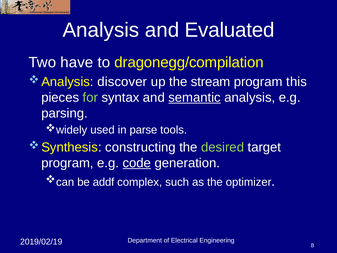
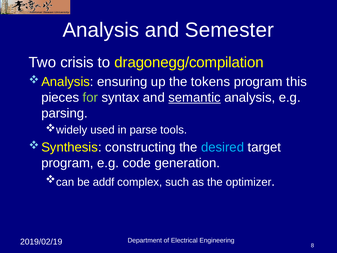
Evaluated: Evaluated -> Semester
have: have -> crisis
discover: discover -> ensuring
stream: stream -> tokens
desired colour: light green -> light blue
code underline: present -> none
